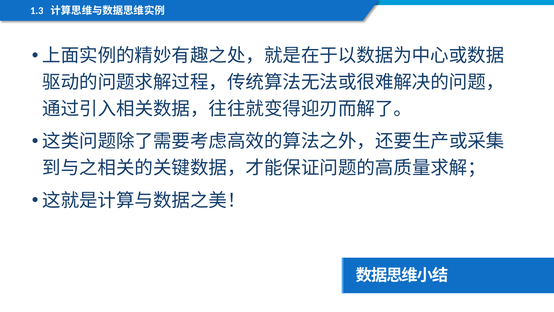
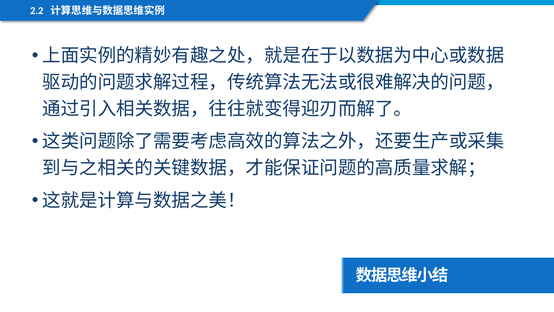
1.3: 1.3 -> 2.2
